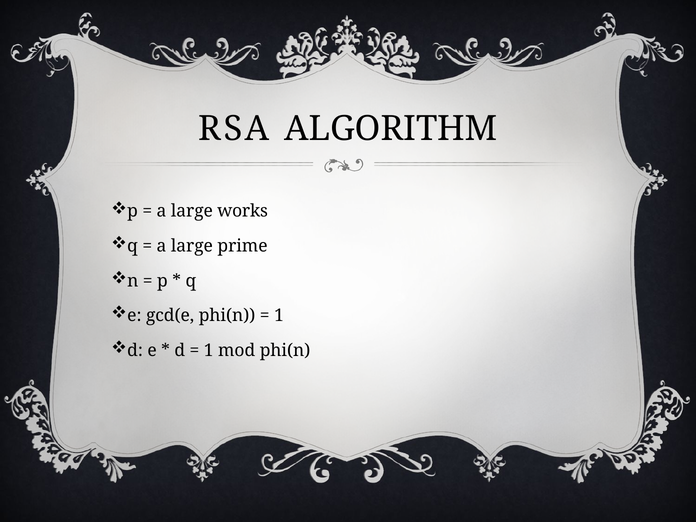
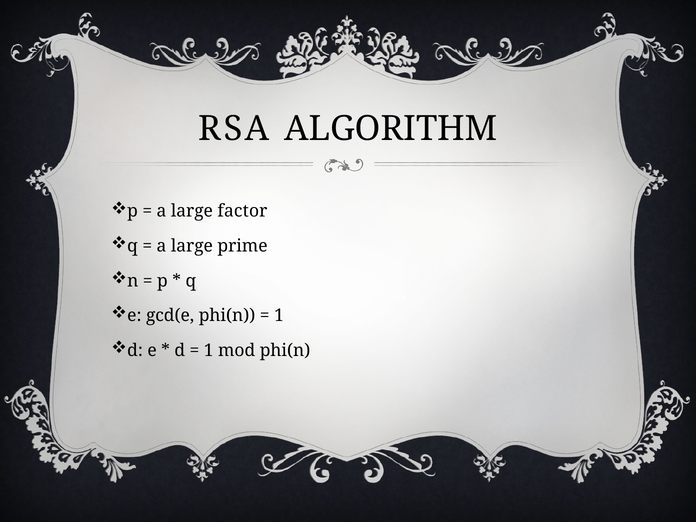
works: works -> factor
